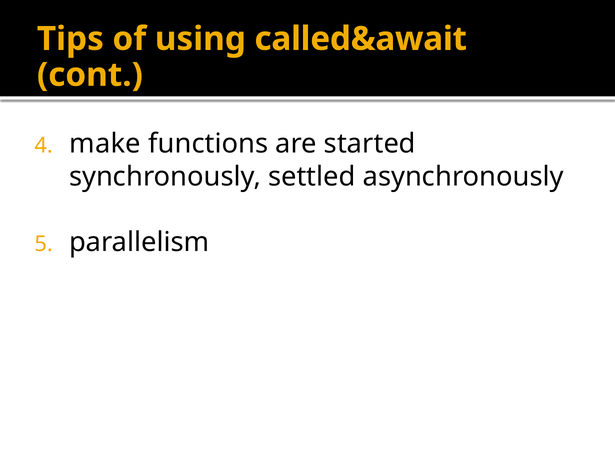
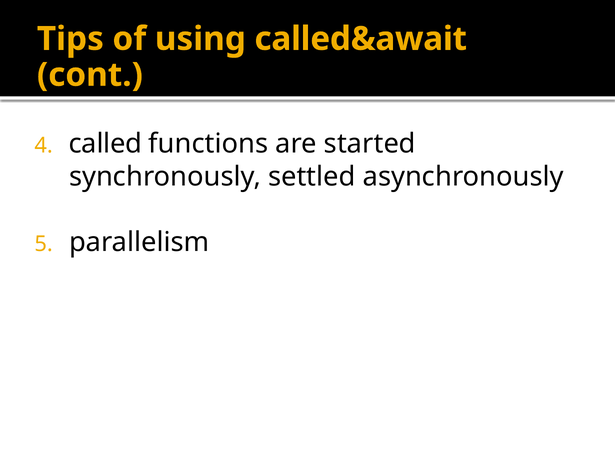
make: make -> called
